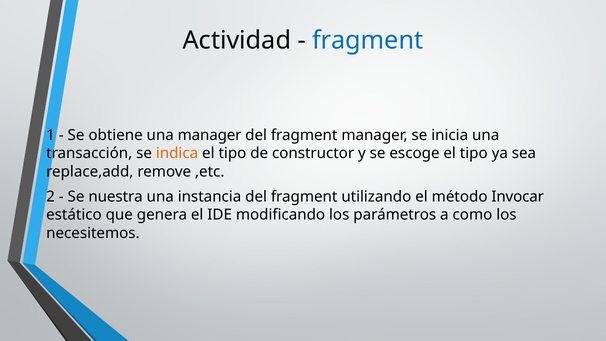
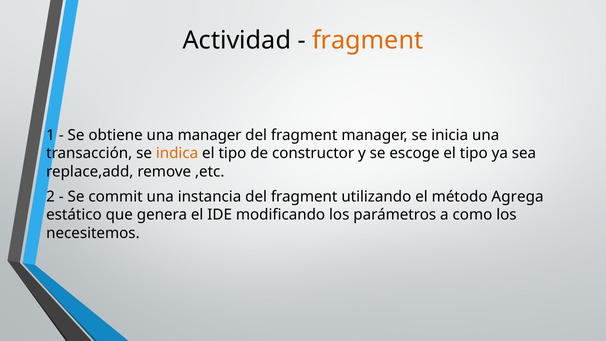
fragment at (368, 40) colour: blue -> orange
nuestra: nuestra -> commit
Invocar: Invocar -> Agrega
